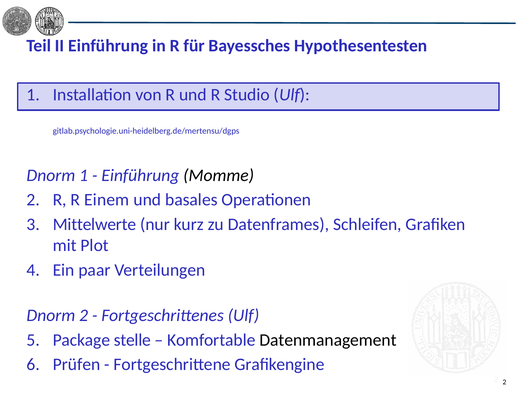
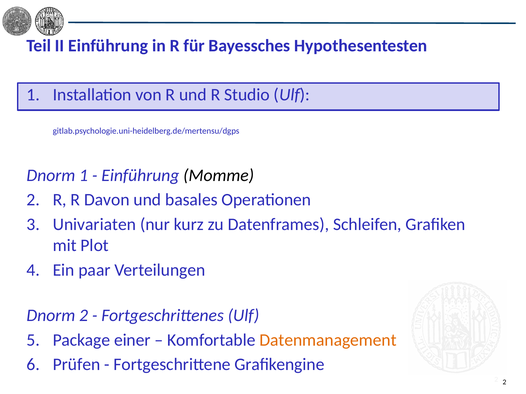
Einem: Einem -> Davon
Mittelwerte: Mittelwerte -> Univariaten
stelle: stelle -> einer
Datenmanagement colour: black -> orange
